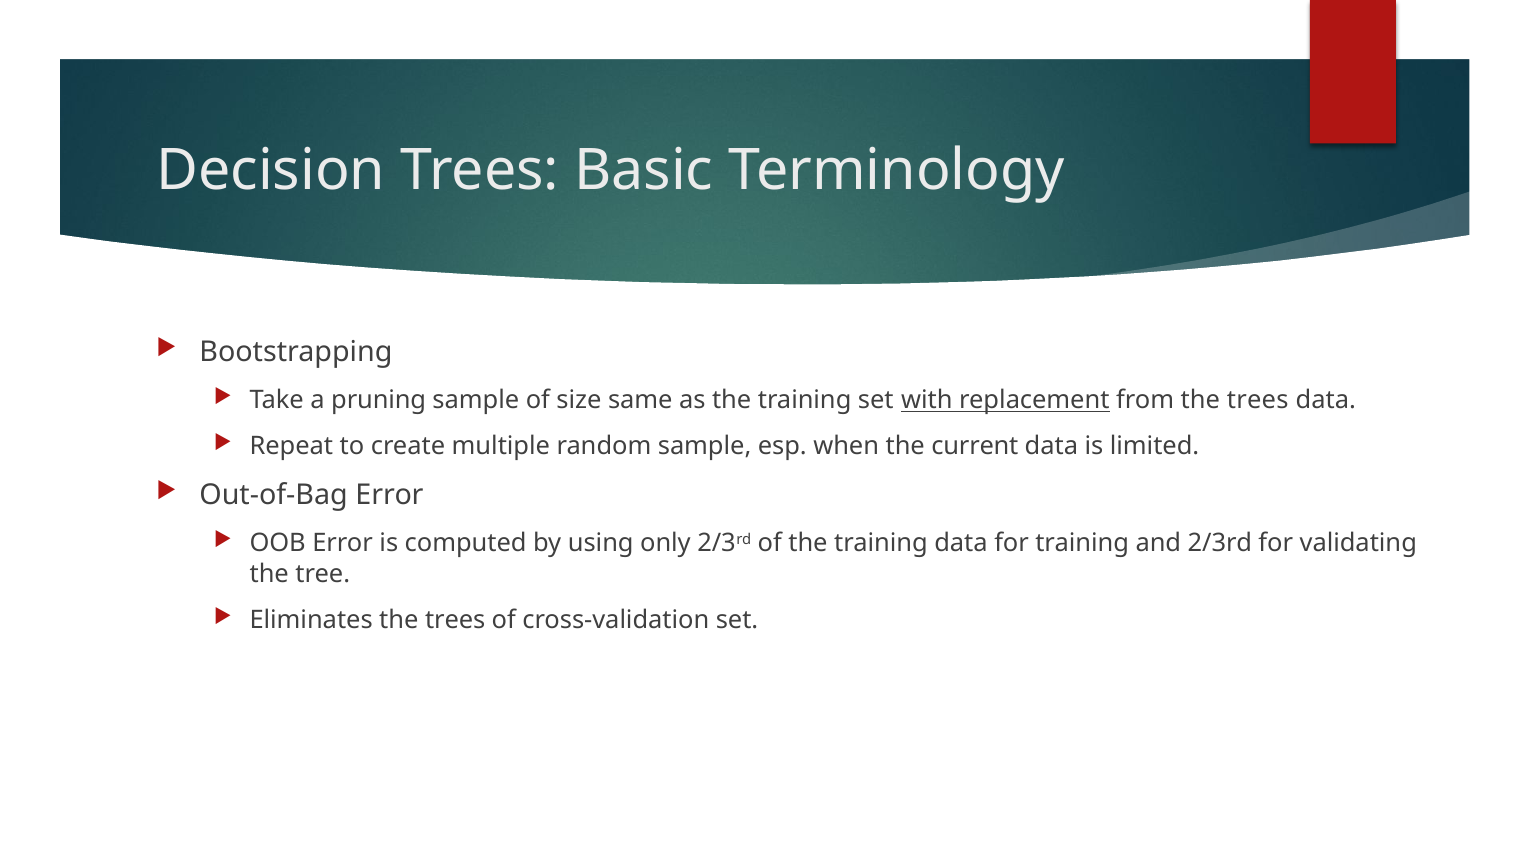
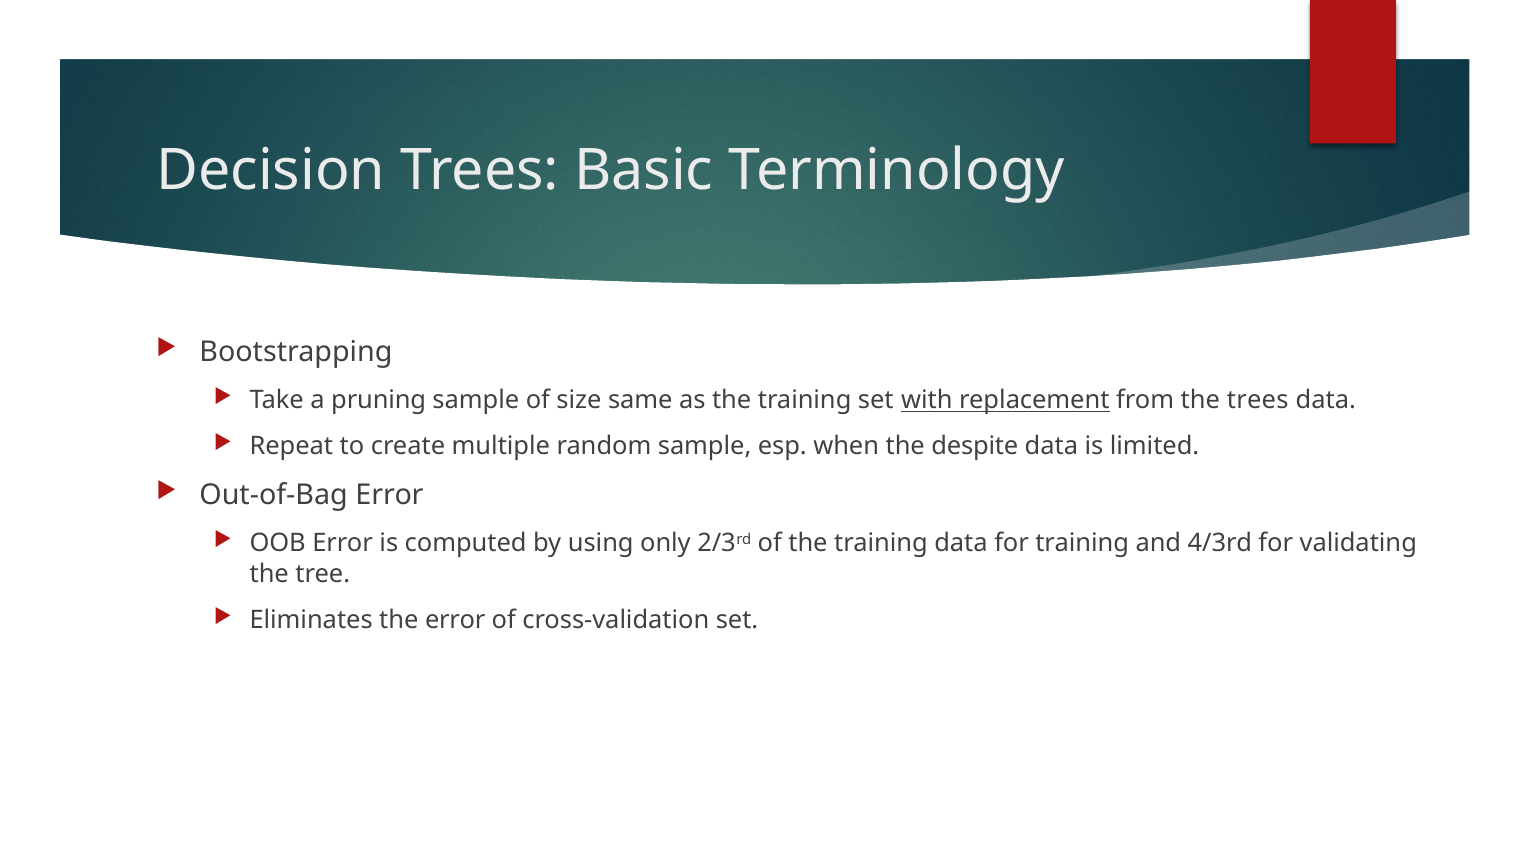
current: current -> despite
and 2/3rd: 2/3rd -> 4/3rd
Eliminates the trees: trees -> error
